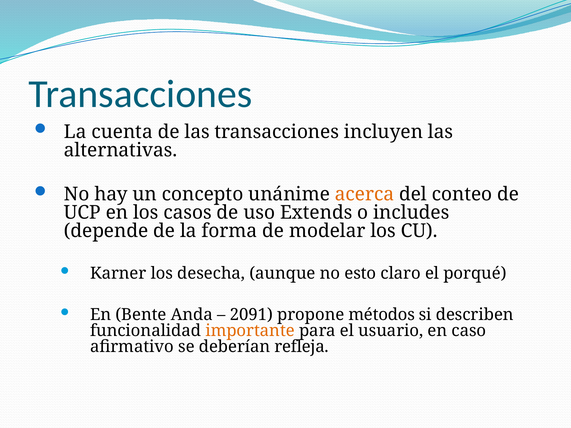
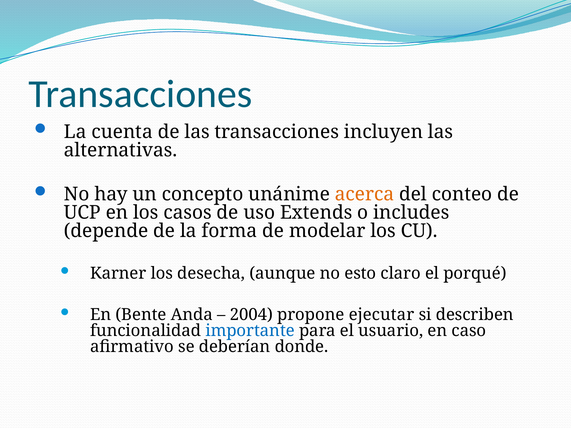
2091: 2091 -> 2004
métodos: métodos -> ejecutar
importante colour: orange -> blue
refleja: refleja -> donde
